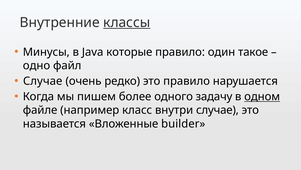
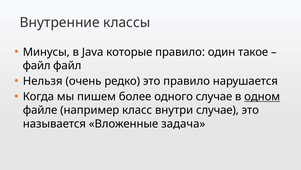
классы underline: present -> none
одно at (37, 65): одно -> файл
Случае at (43, 81): Случае -> Нельзя
одного задачу: задачу -> случае
builder: builder -> задача
